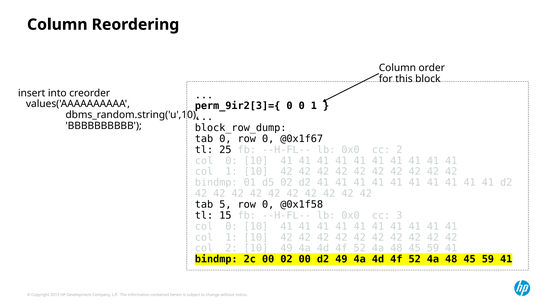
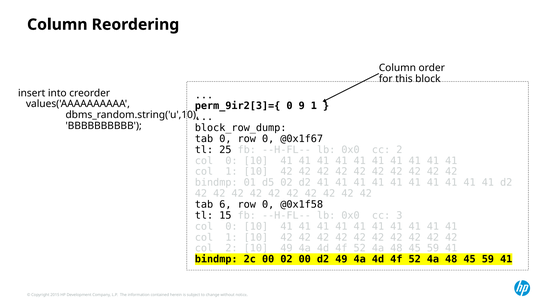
0 0: 0 -> 9
5: 5 -> 6
